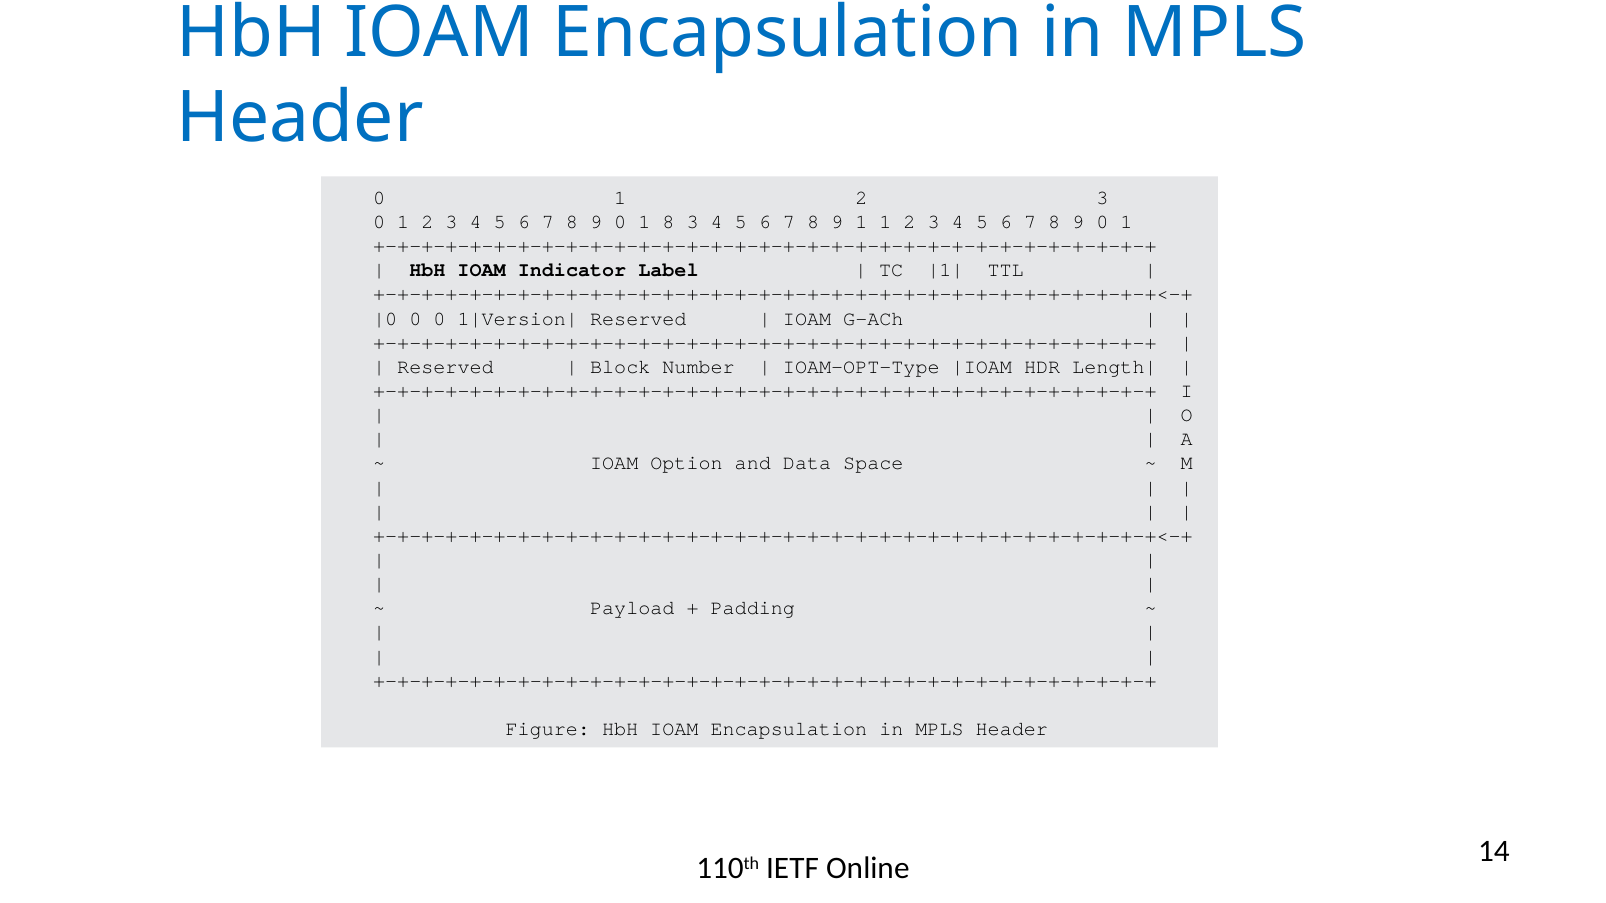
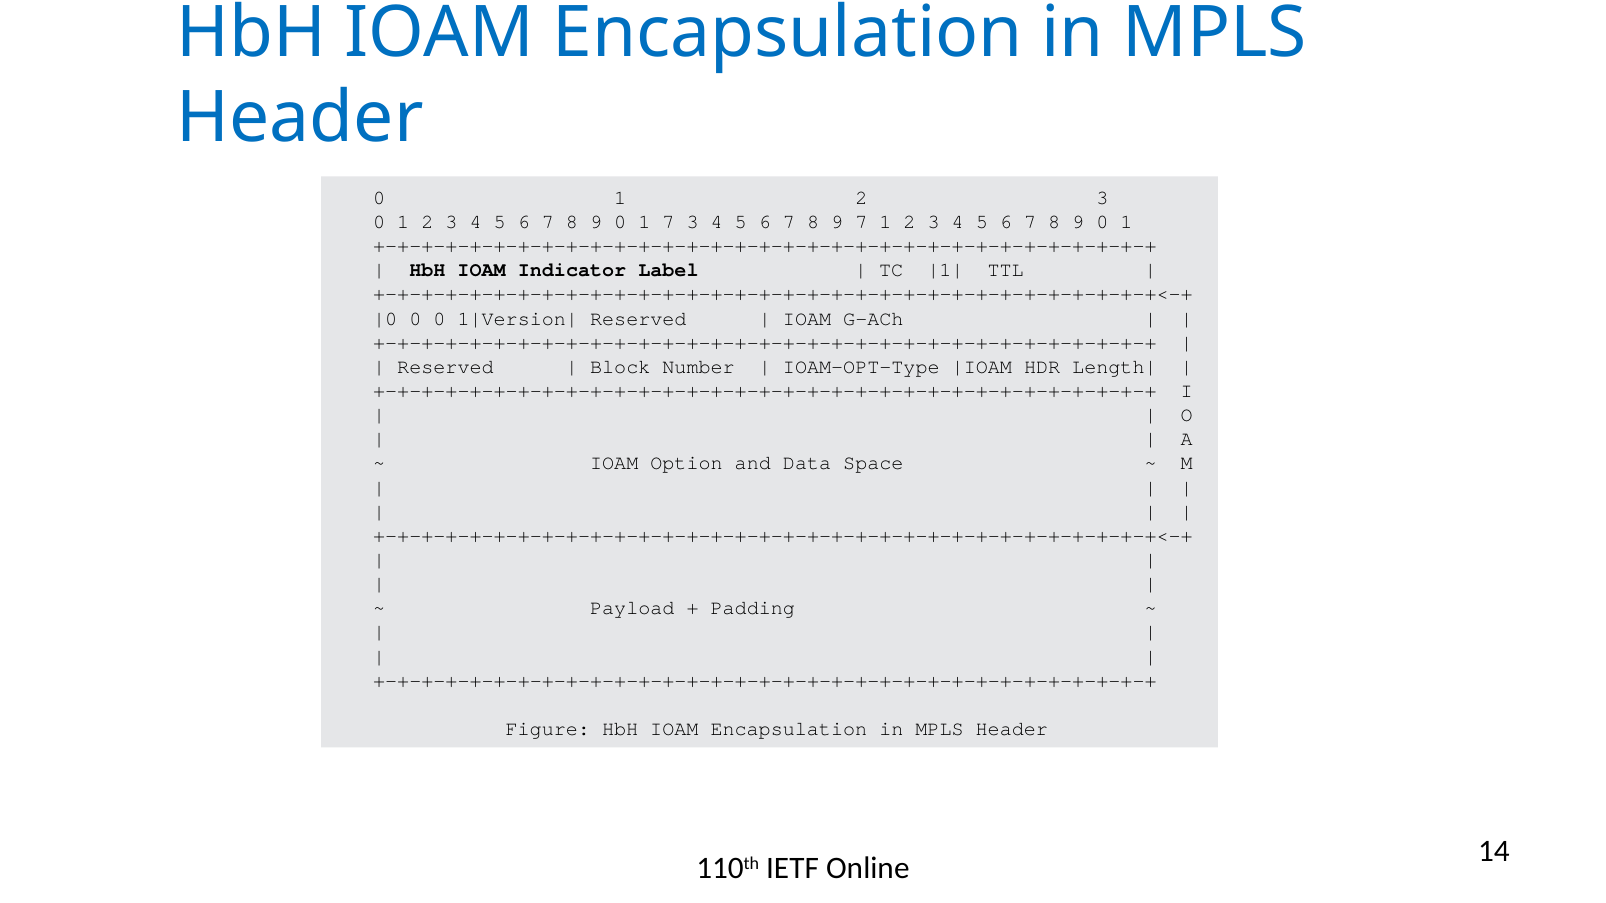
1 8: 8 -> 7
9 1: 1 -> 7
